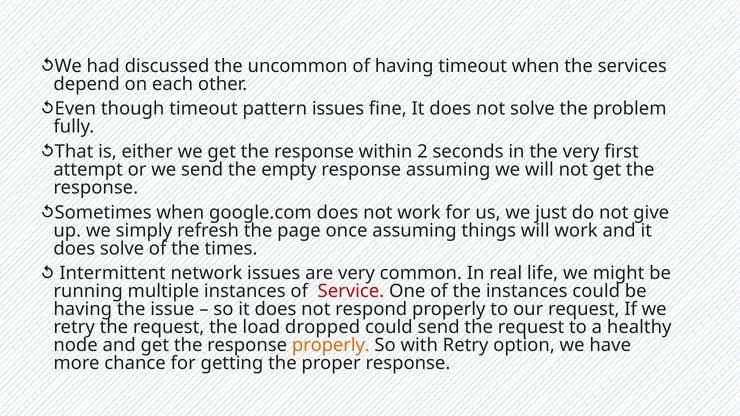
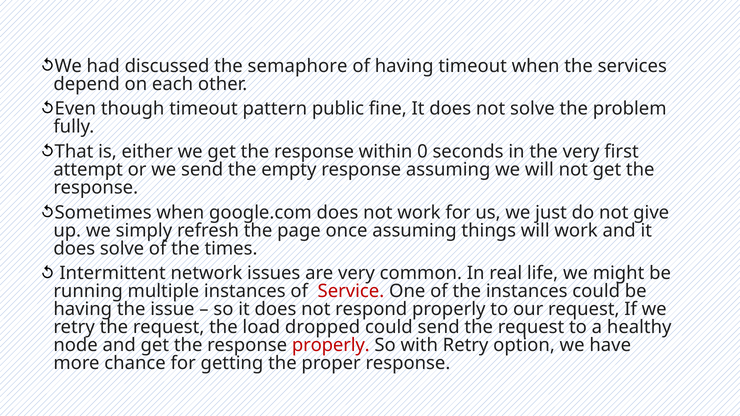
uncommon: uncommon -> semaphore
pattern issues: issues -> public
2: 2 -> 0
properly at (331, 345) colour: orange -> red
